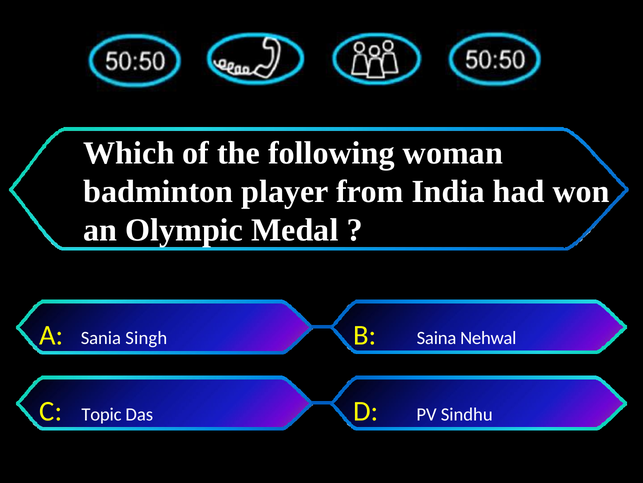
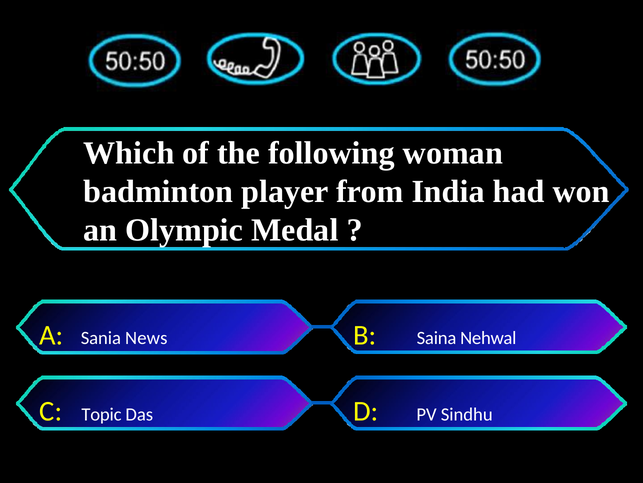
Singh: Singh -> News
